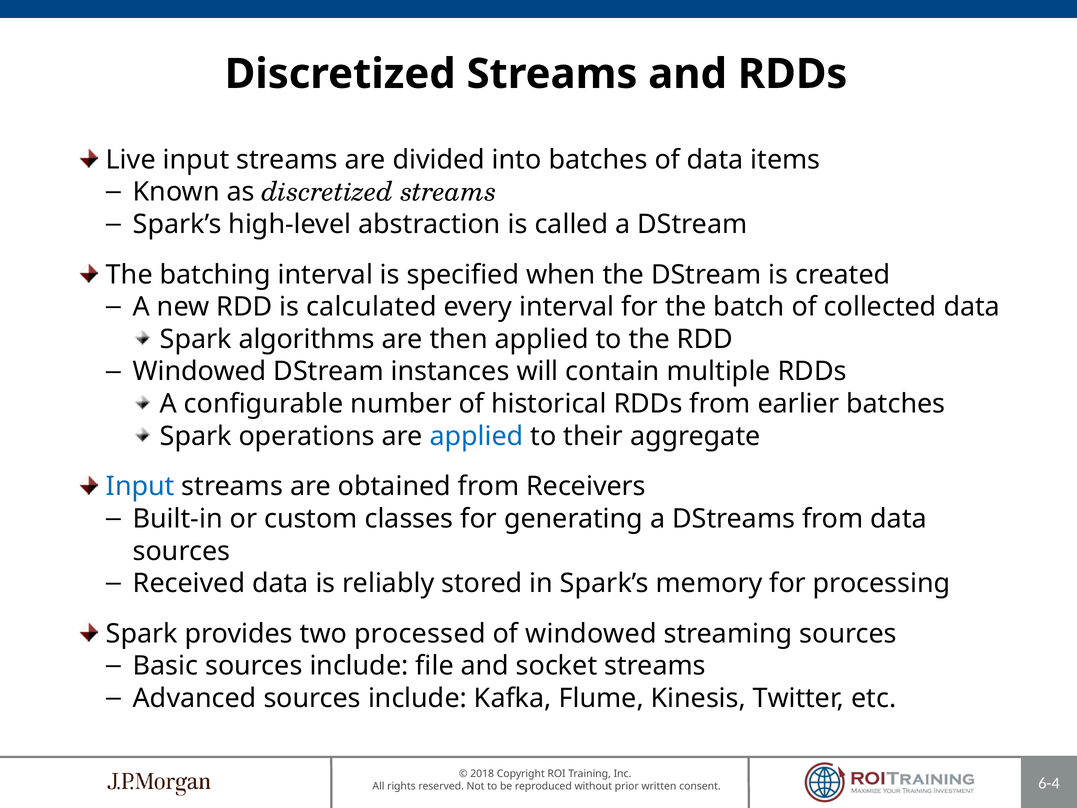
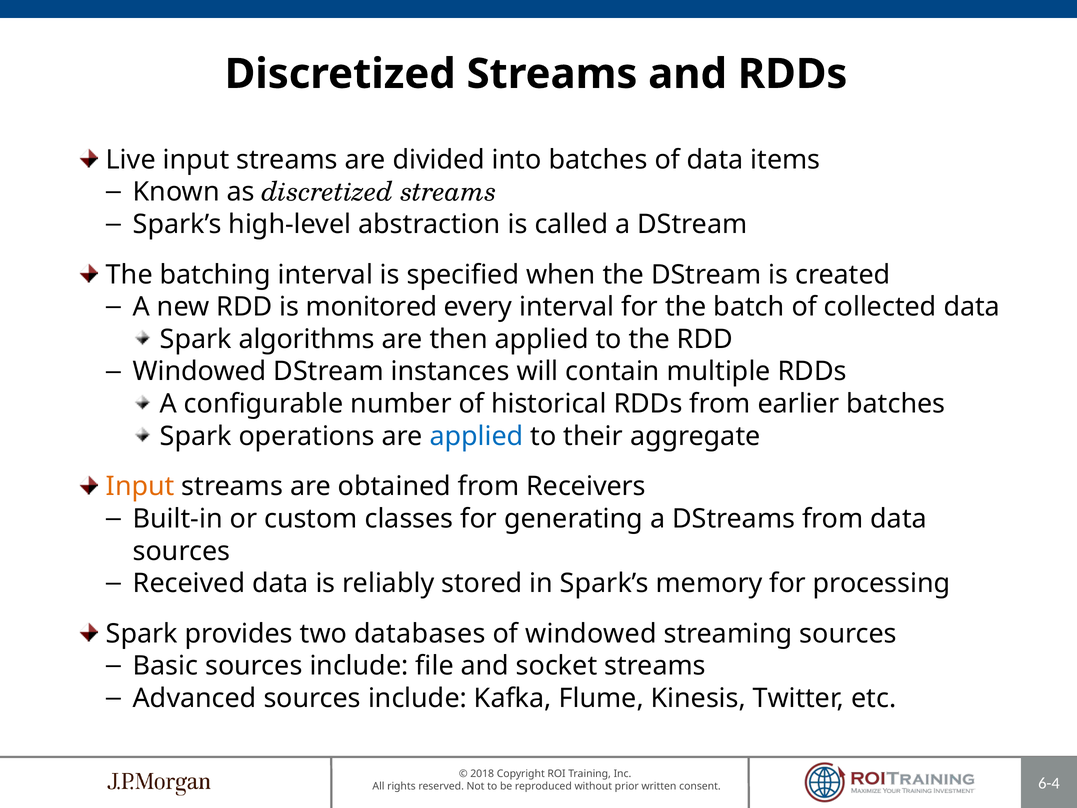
calculated: calculated -> monitored
Input at (140, 486) colour: blue -> orange
processed: processed -> databases
